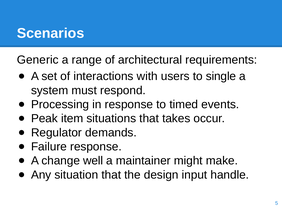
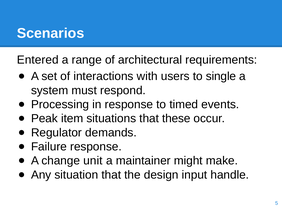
Generic: Generic -> Entered
takes: takes -> these
well: well -> unit
